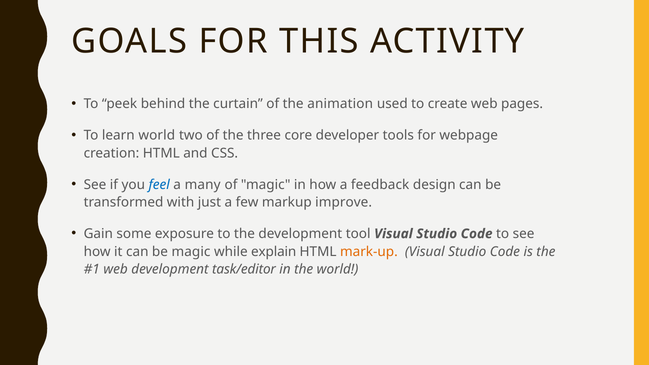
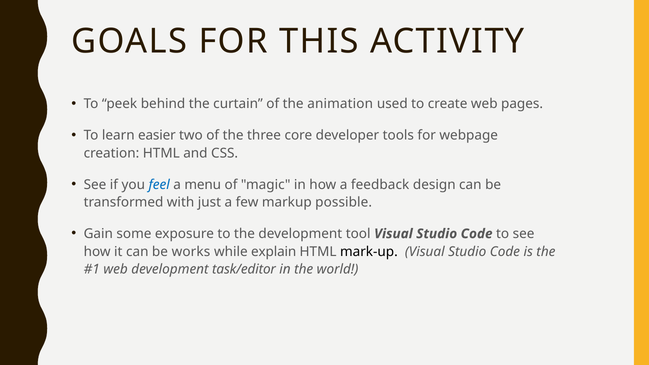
learn world: world -> easier
many: many -> menu
improve: improve -> possible
be magic: magic -> works
mark-up colour: orange -> black
